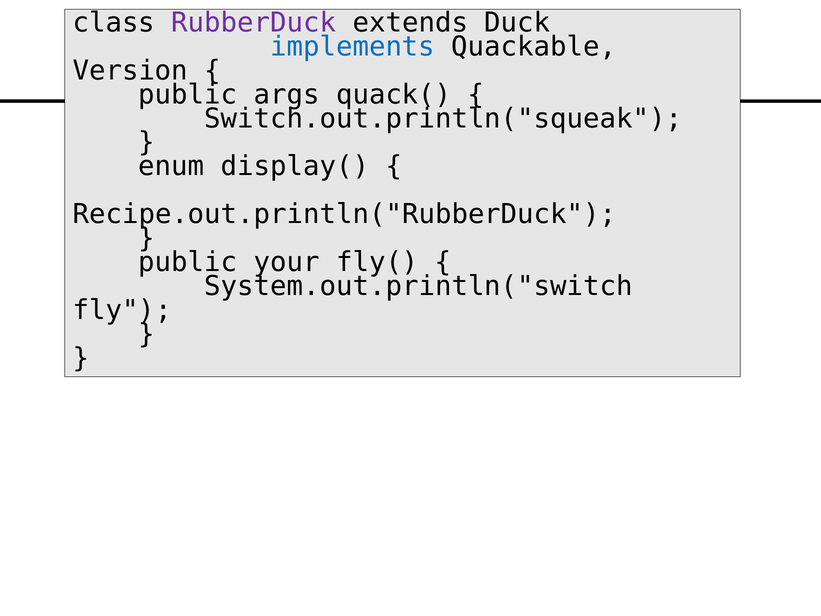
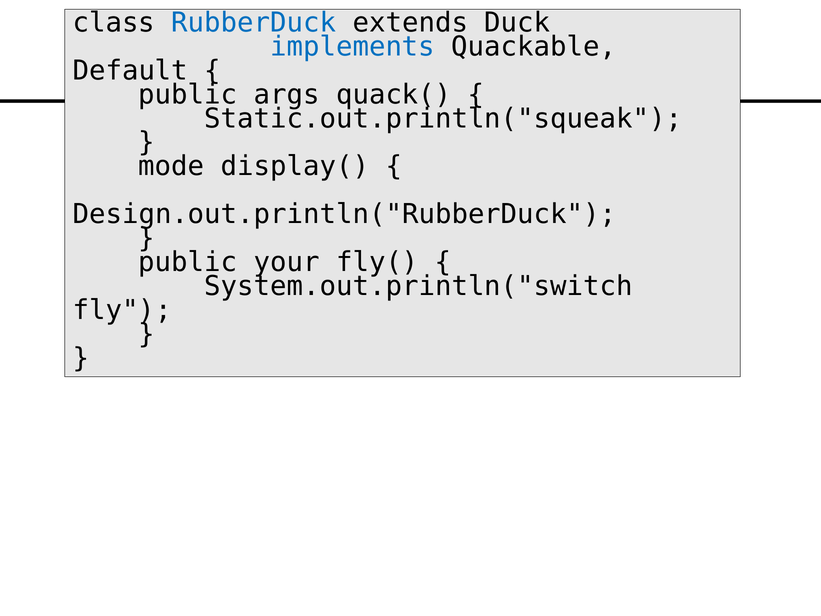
RubberDuck colour: purple -> blue
Version: Version -> Default
Switch.out.println("squeak: Switch.out.println("squeak -> Static.out.println("squeak
enum: enum -> mode
Recipe.out.println("RubberDuck: Recipe.out.println("RubberDuck -> Design.out.println("RubberDuck
